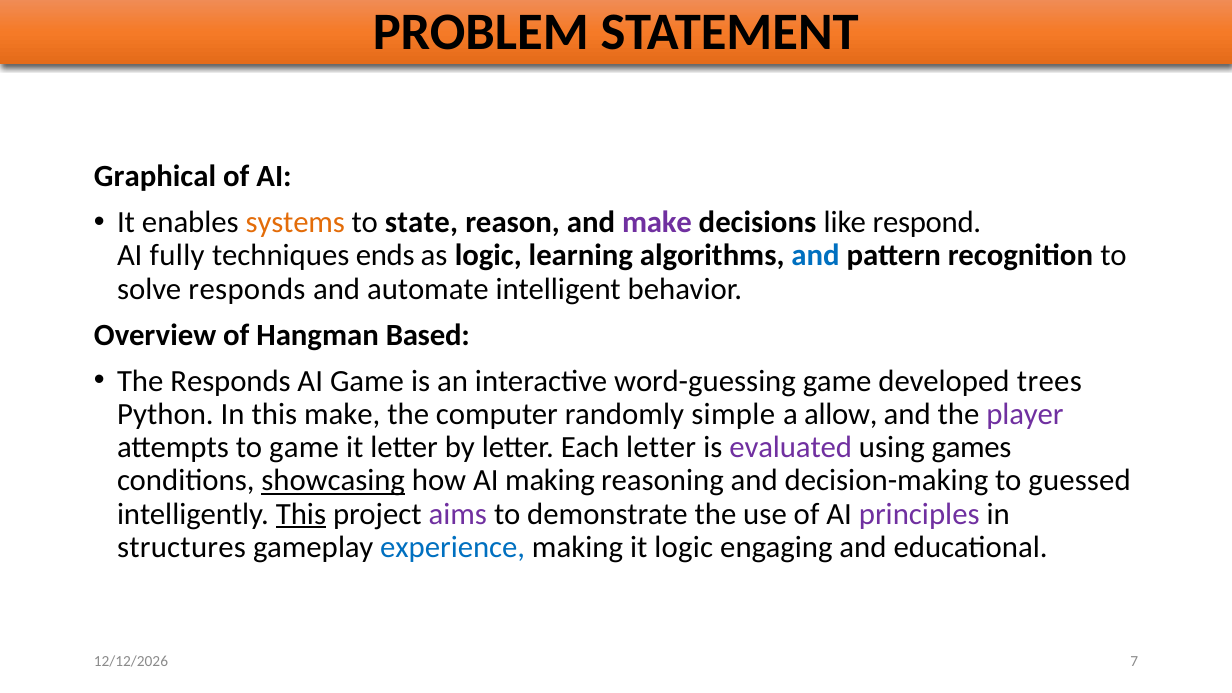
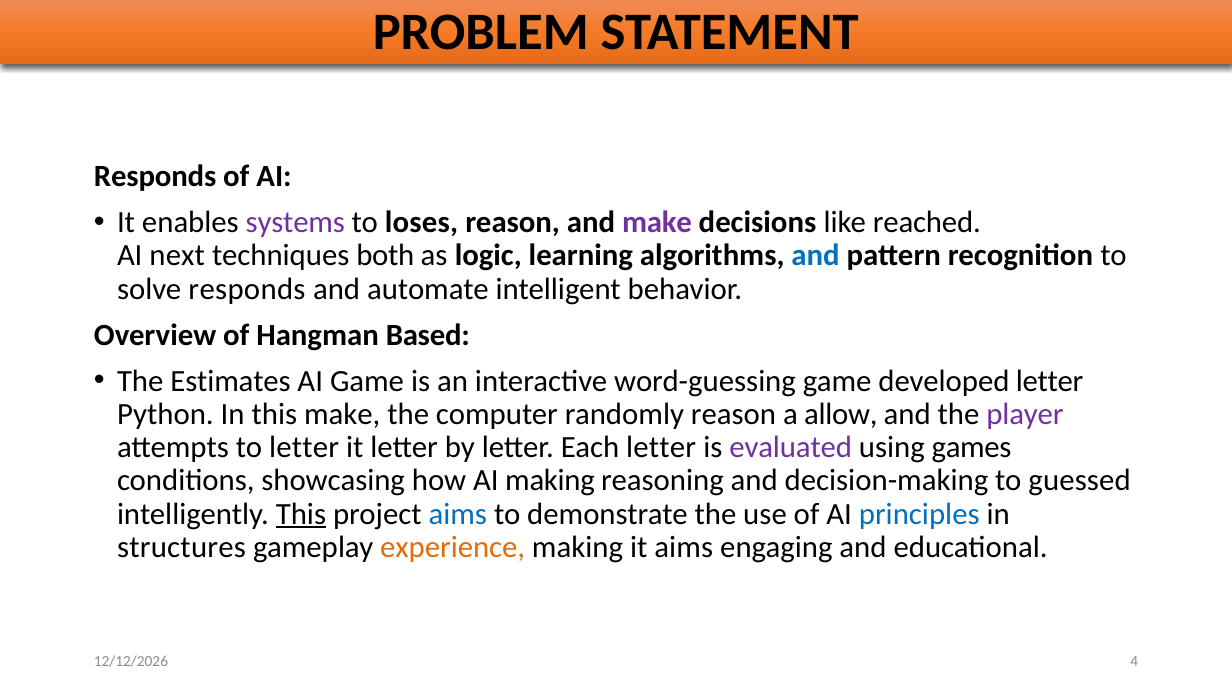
Graphical at (155, 176): Graphical -> Responds
systems colour: orange -> purple
state: state -> loses
respond: respond -> reached
fully: fully -> next
ends: ends -> both
The Responds: Responds -> Estimates
developed trees: trees -> letter
randomly simple: simple -> reason
to game: game -> letter
showcasing underline: present -> none
aims at (458, 514) colour: purple -> blue
principles colour: purple -> blue
experience colour: blue -> orange
it logic: logic -> aims
7: 7 -> 4
